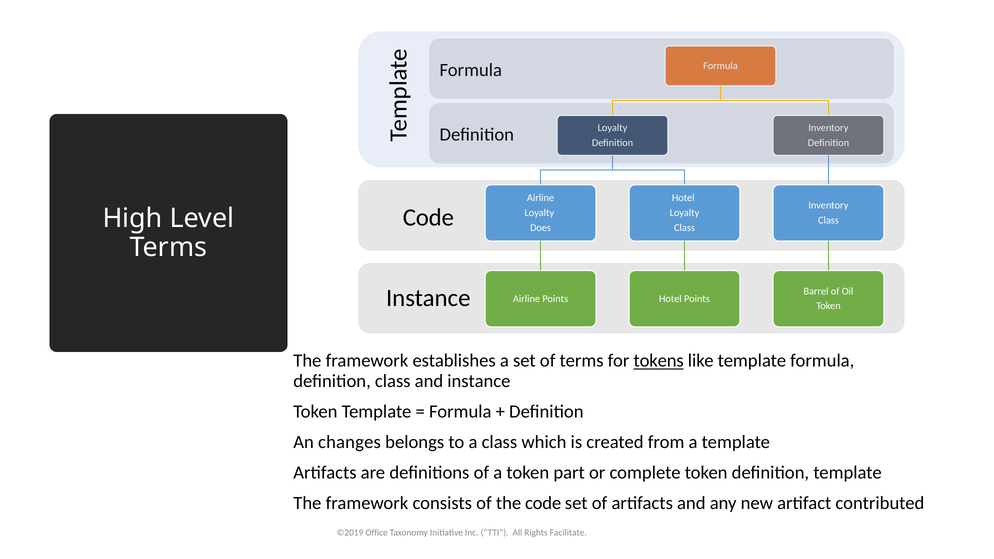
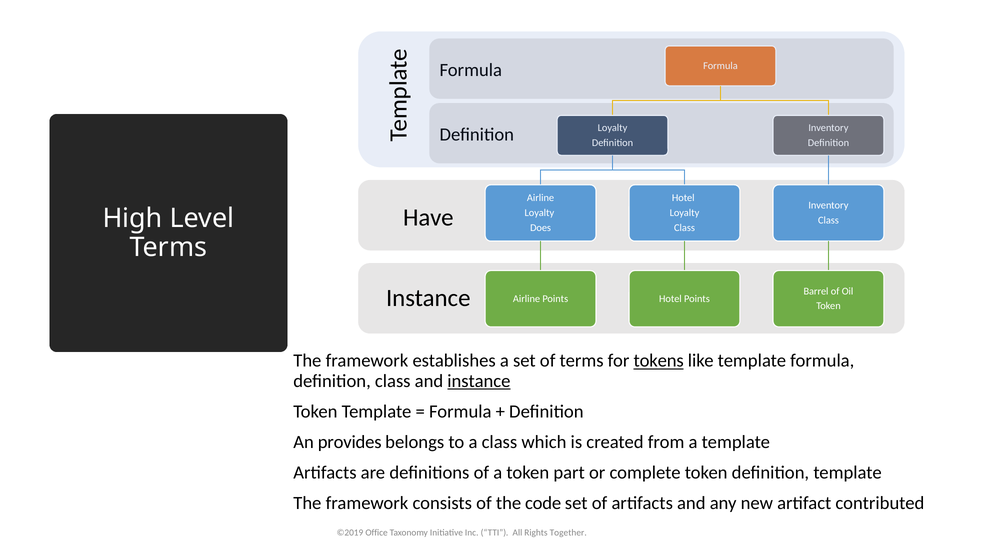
Code at (428, 218): Code -> Have
instance at (479, 381) underline: none -> present
changes: changes -> provides
Facilitate: Facilitate -> Together
